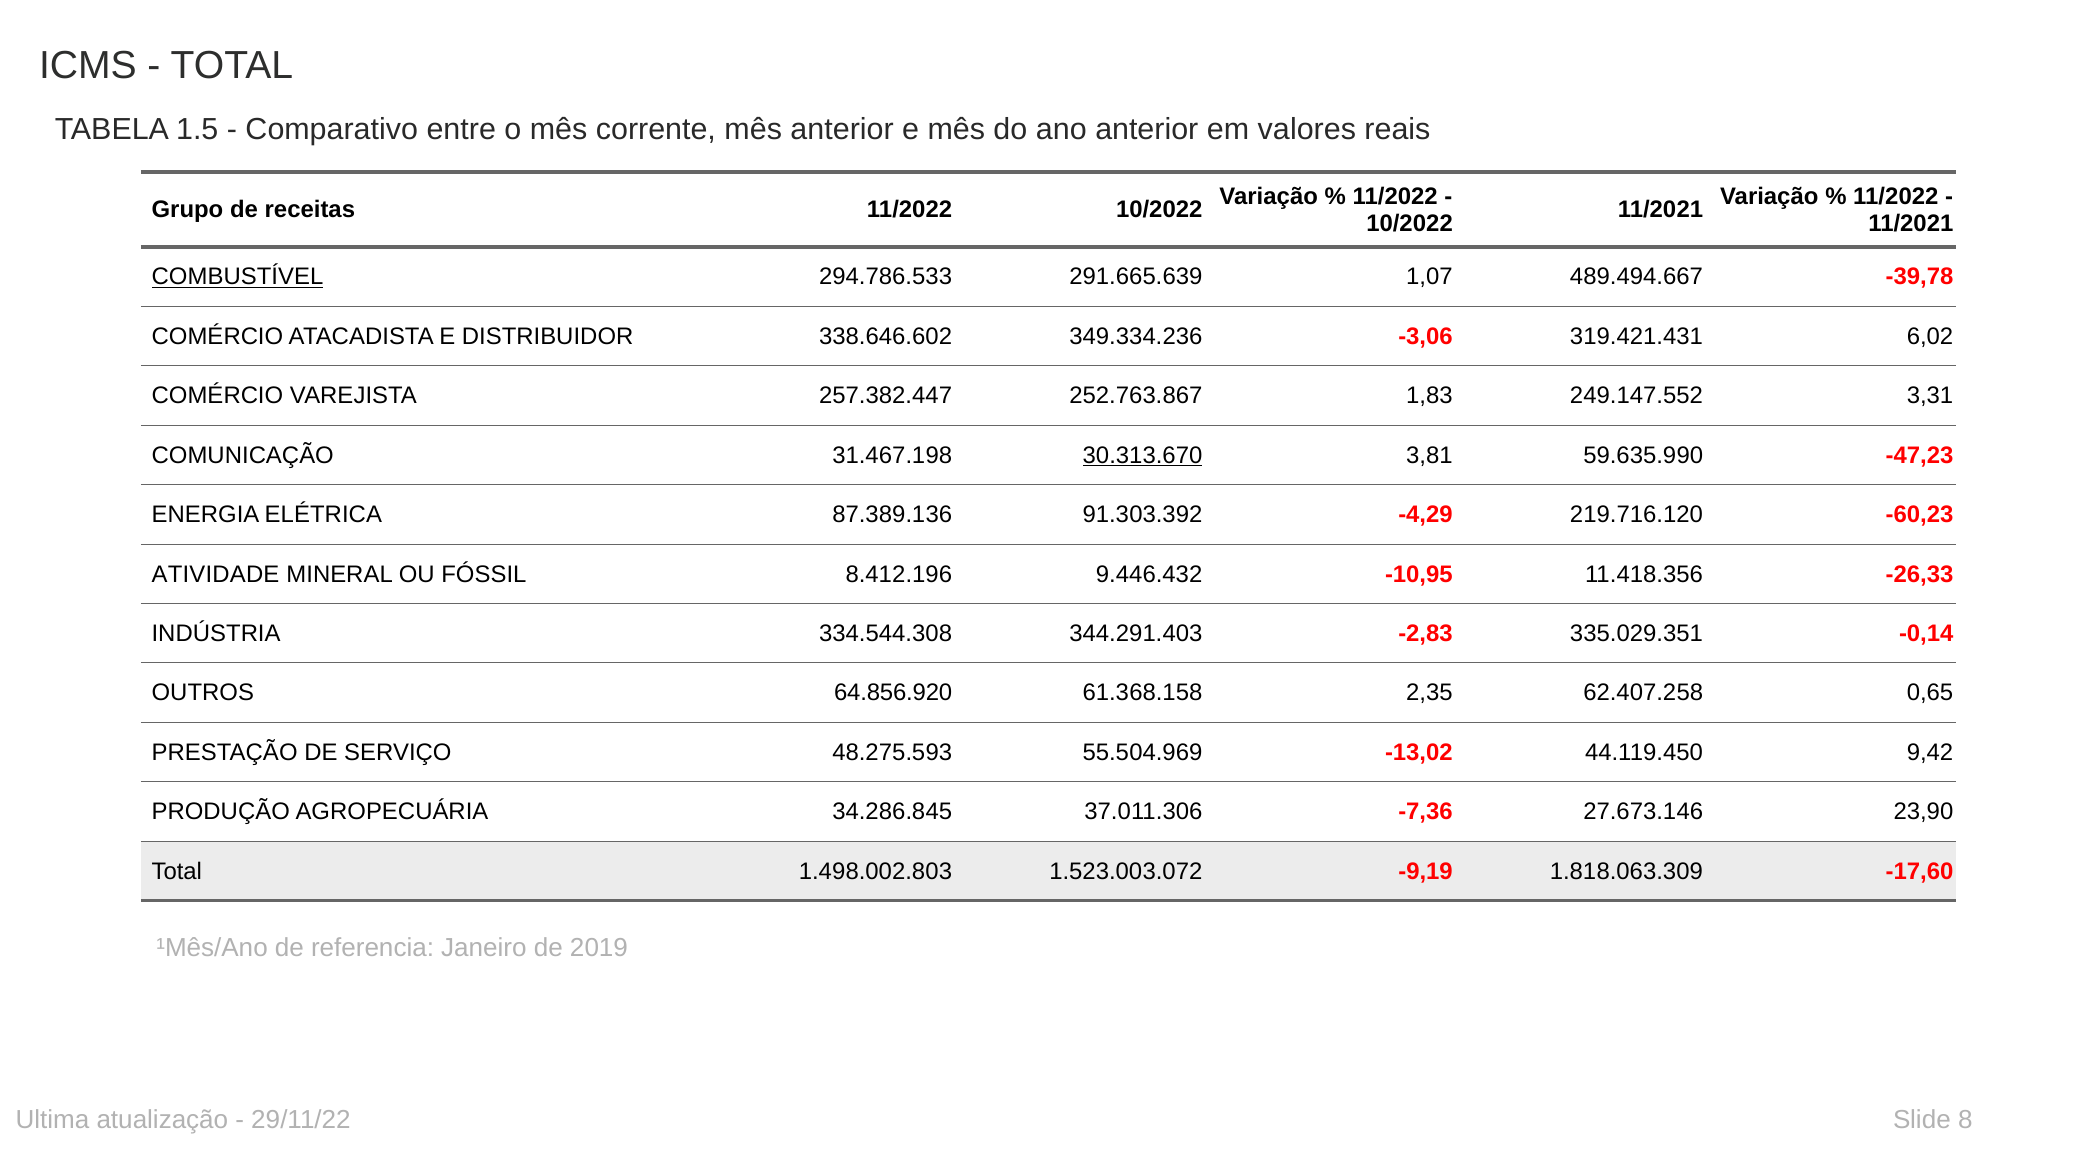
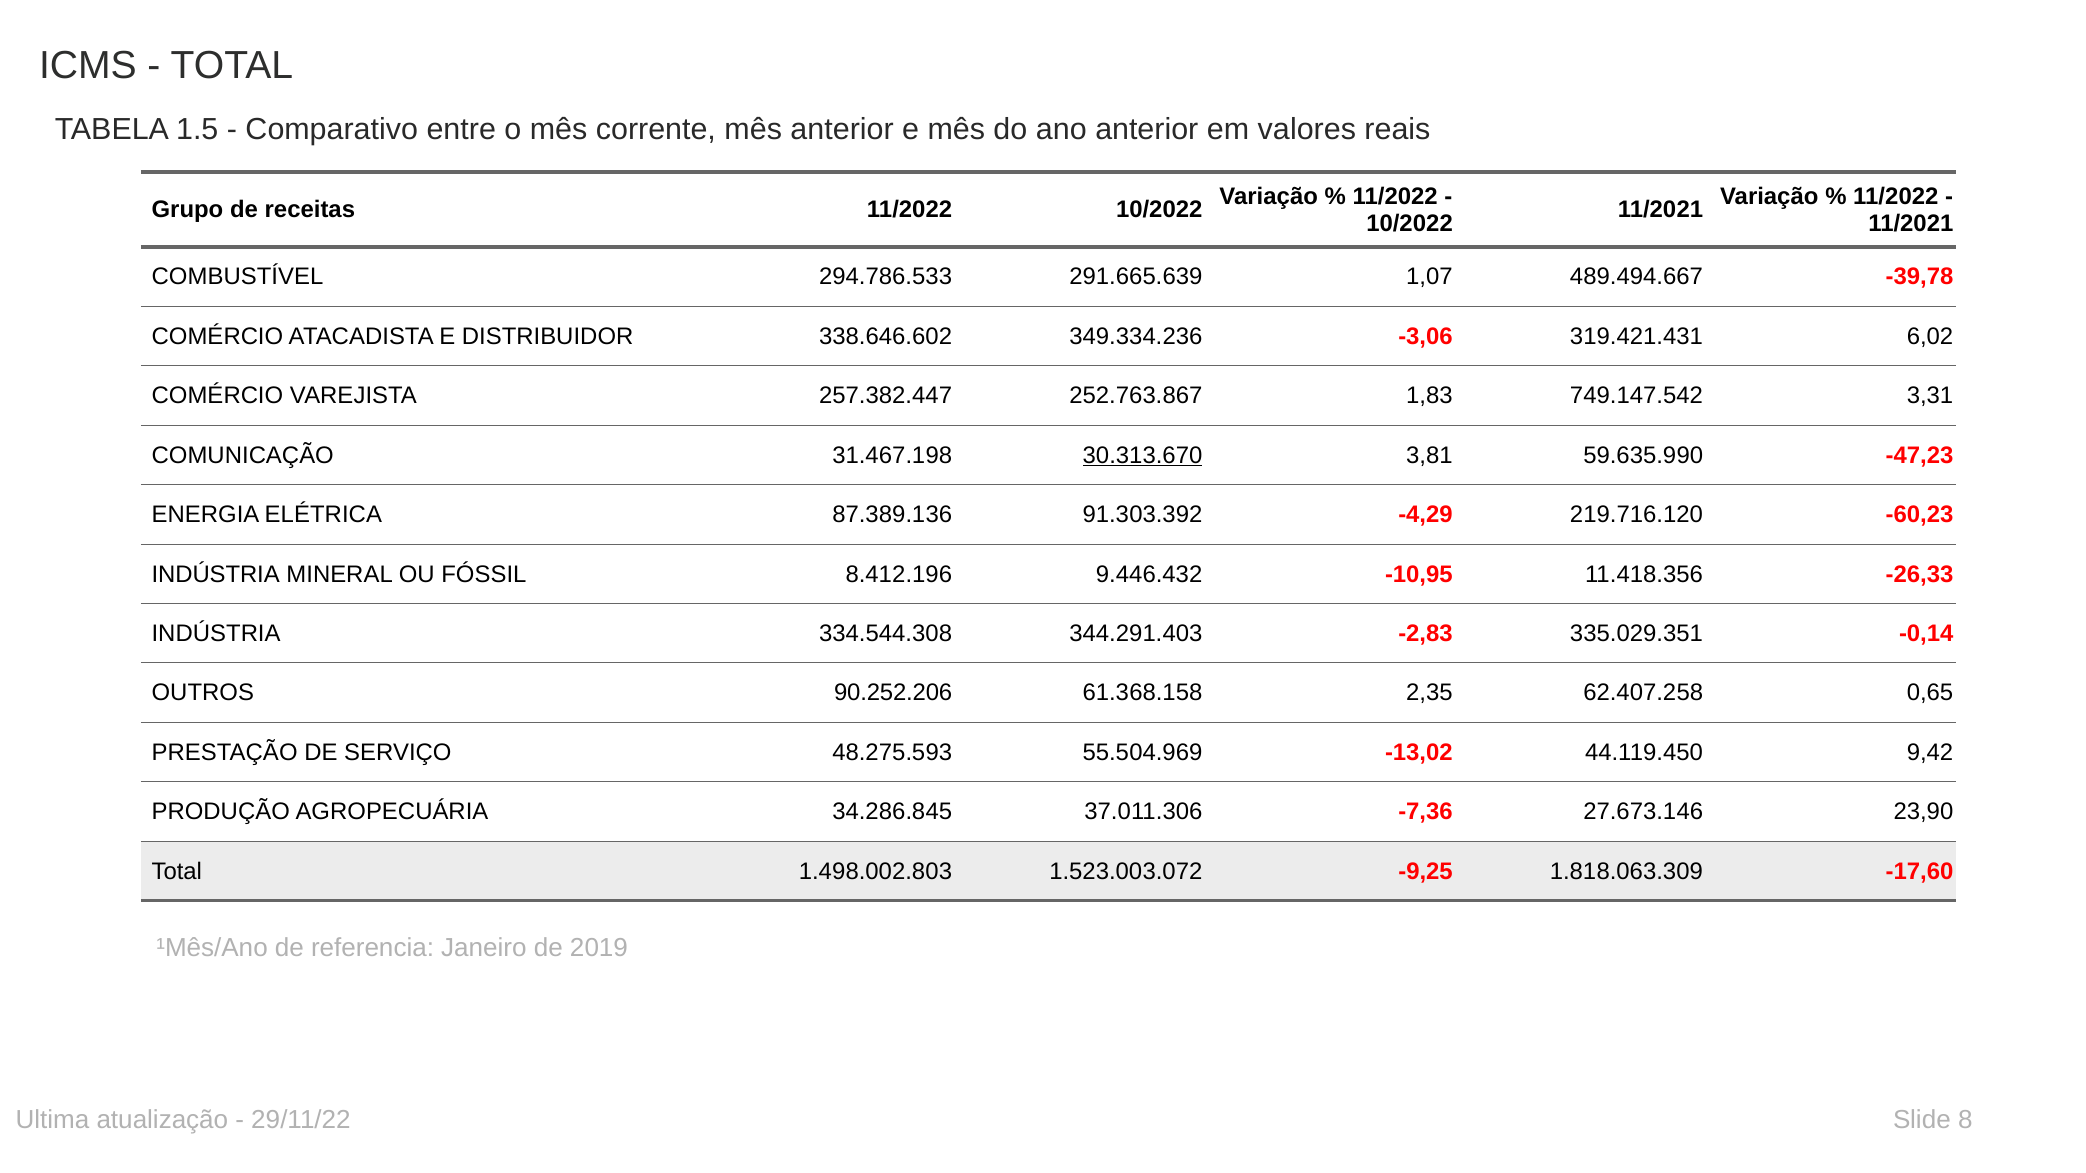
COMBUSTÍVEL underline: present -> none
249.147.552: 249.147.552 -> 749.147.542
ATIVIDADE at (216, 574): ATIVIDADE -> INDÚSTRIA
64.856.920: 64.856.920 -> 90.252.206
-9,19: -9,19 -> -9,25
